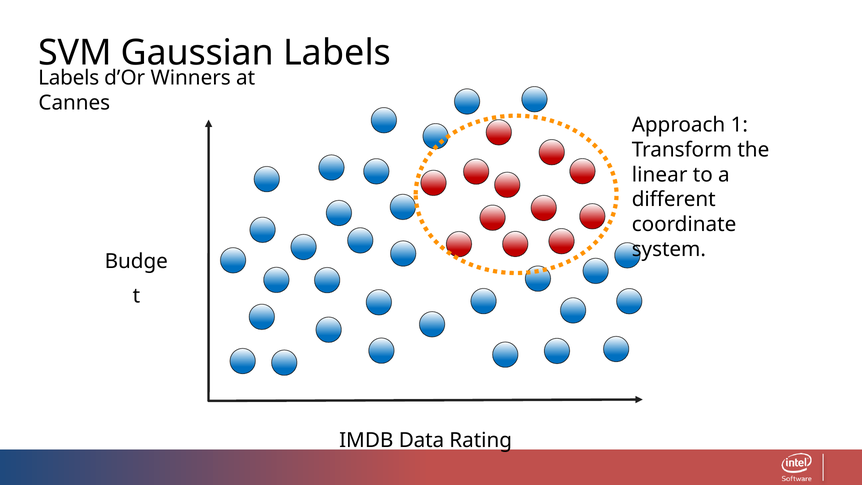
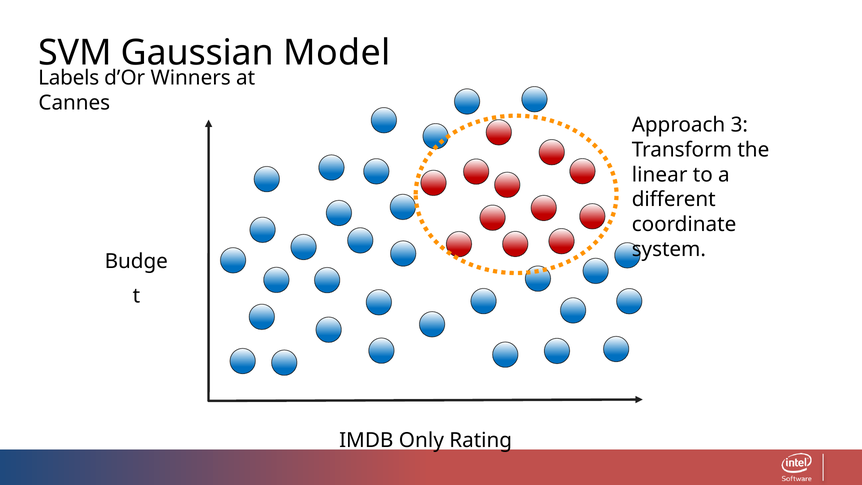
Gaussian Labels: Labels -> Model
1: 1 -> 3
Data: Data -> Only
